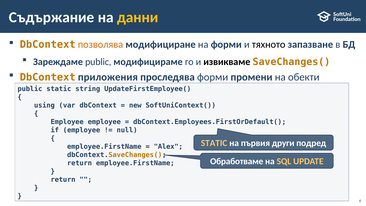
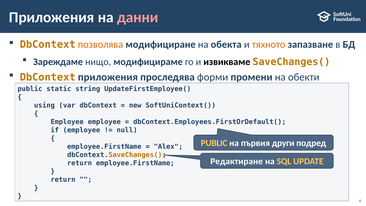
Съдържание at (52, 17): Съдържание -> Приложения
данни colour: yellow -> pink
на форми: форми -> обекта
тяхното colour: black -> orange
Зареждаме public: public -> нищо
STATIC at (214, 143): STATIC -> PUBLIC
Обработваме: Обработваме -> Редактиране
